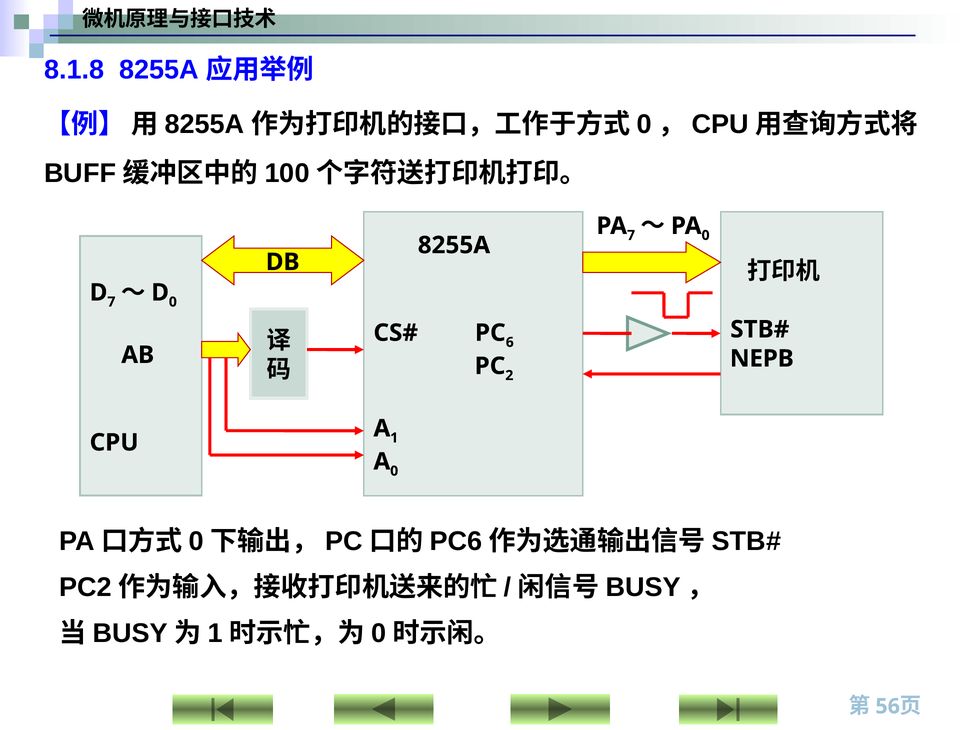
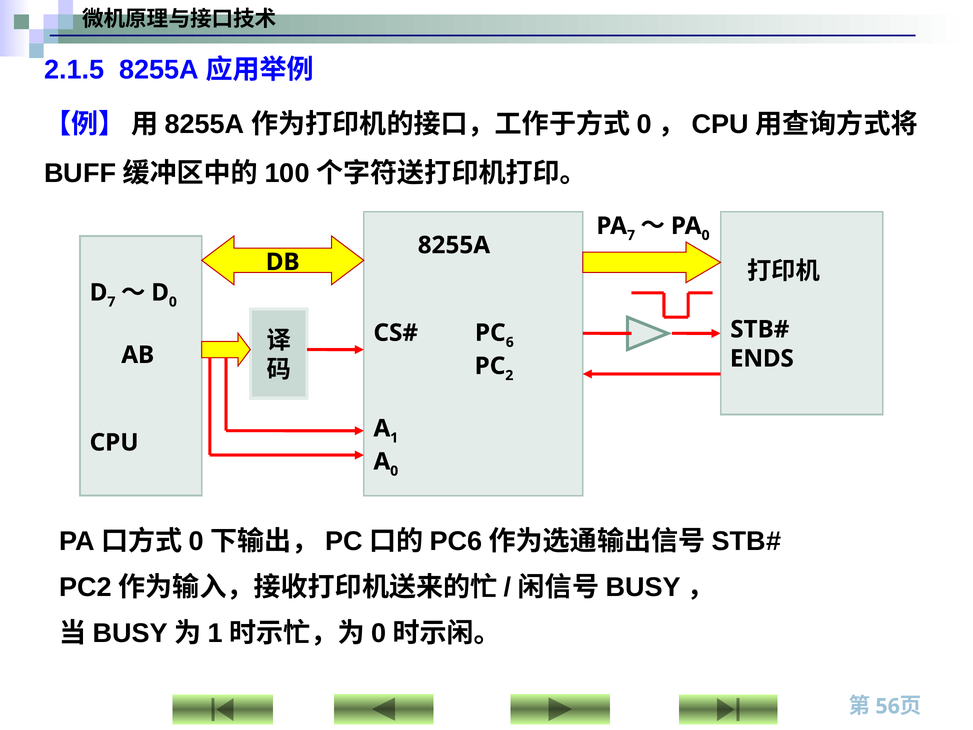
8.1.8: 8.1.8 -> 2.1.5
NEPB: NEPB -> ENDS
